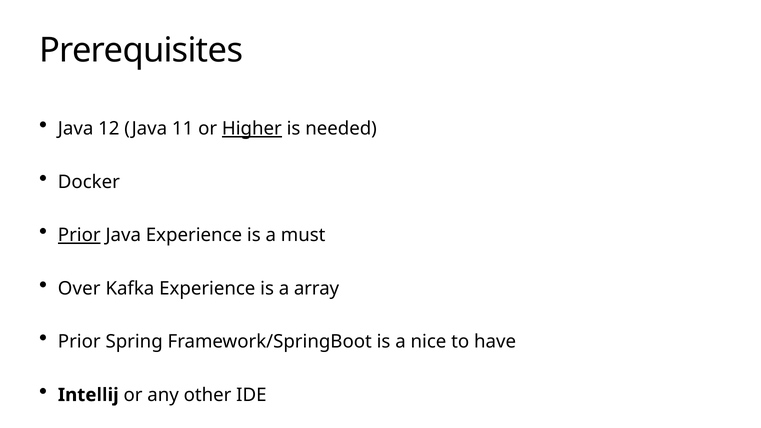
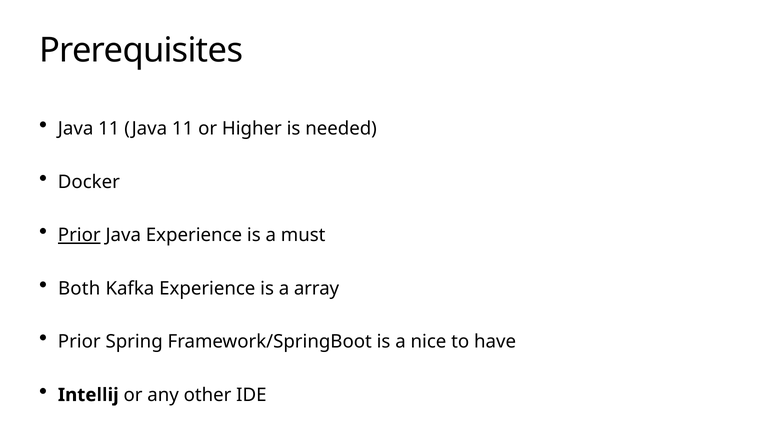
12 at (109, 129): 12 -> 11
Higher underline: present -> none
Over: Over -> Both
